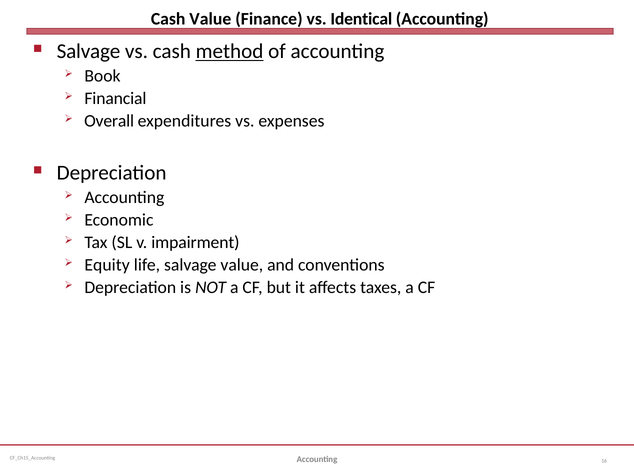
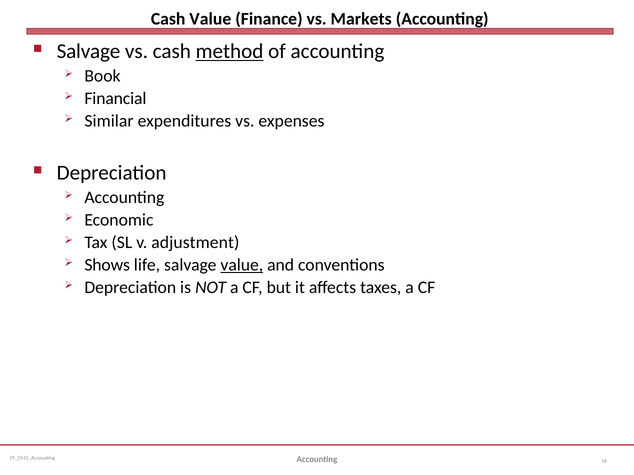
Identical: Identical -> Markets
Overall: Overall -> Similar
impairment: impairment -> adjustment
Equity: Equity -> Shows
value at (242, 265) underline: none -> present
